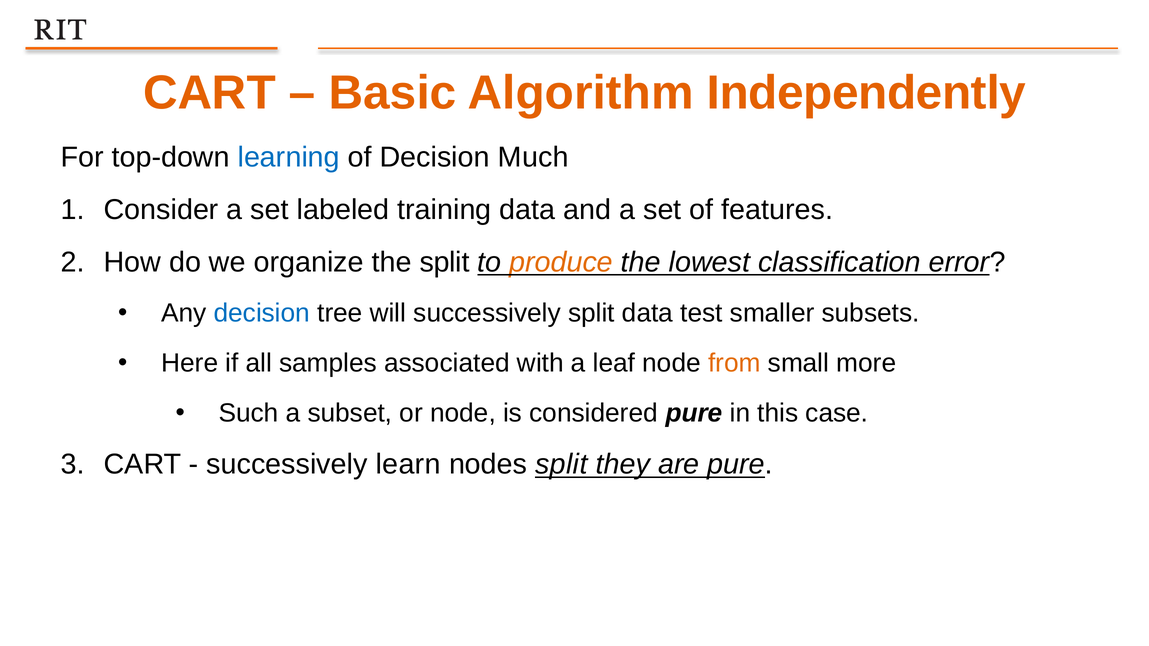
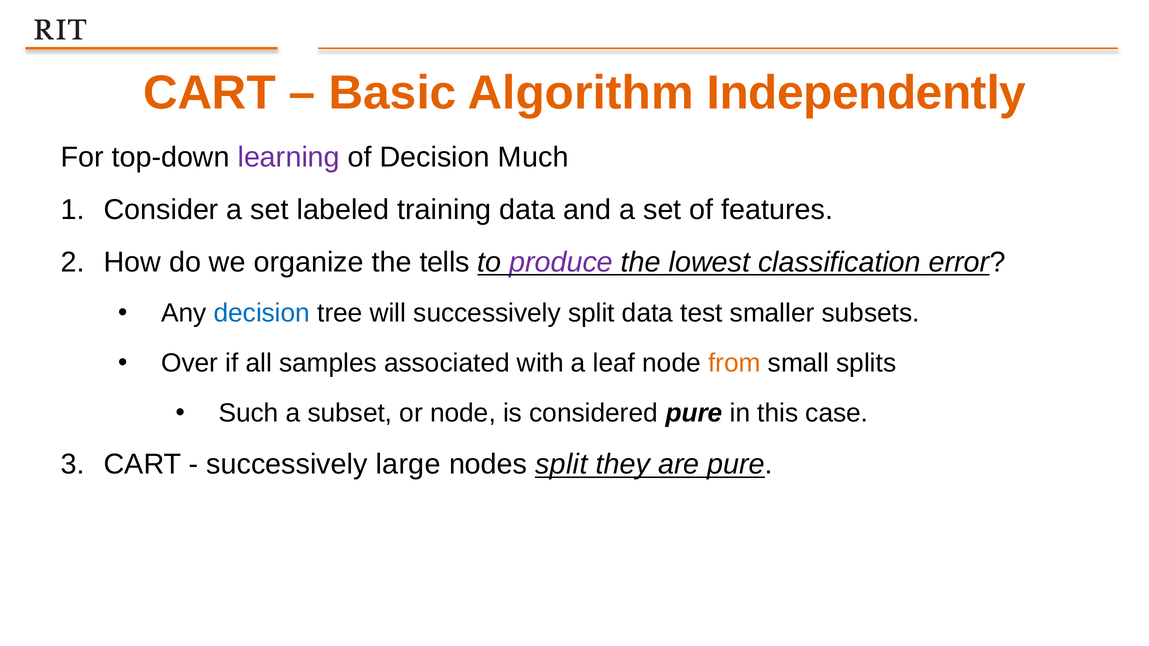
learning colour: blue -> purple
the split: split -> tells
produce colour: orange -> purple
Here: Here -> Over
more: more -> splits
learn: learn -> large
